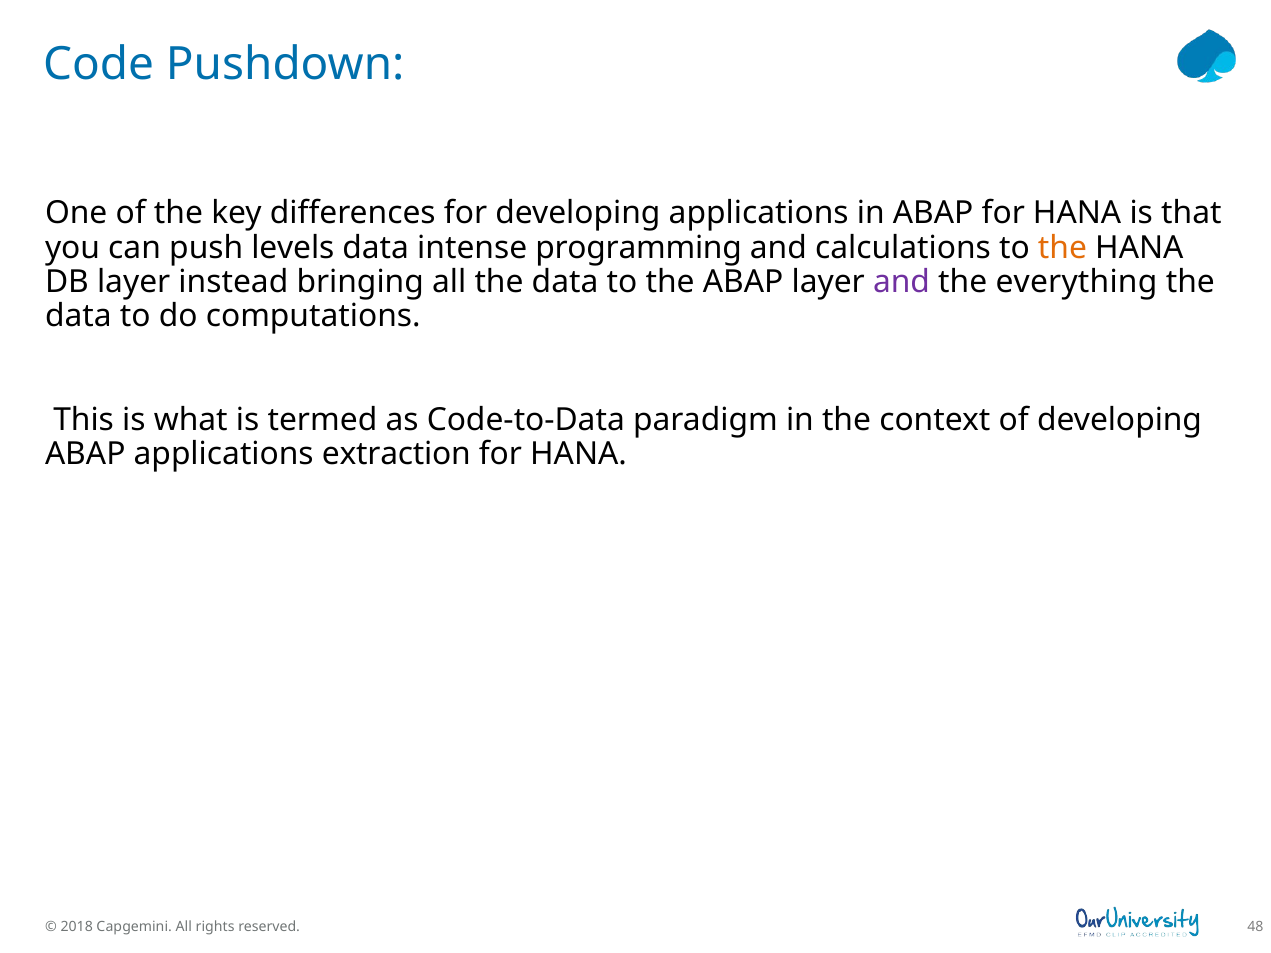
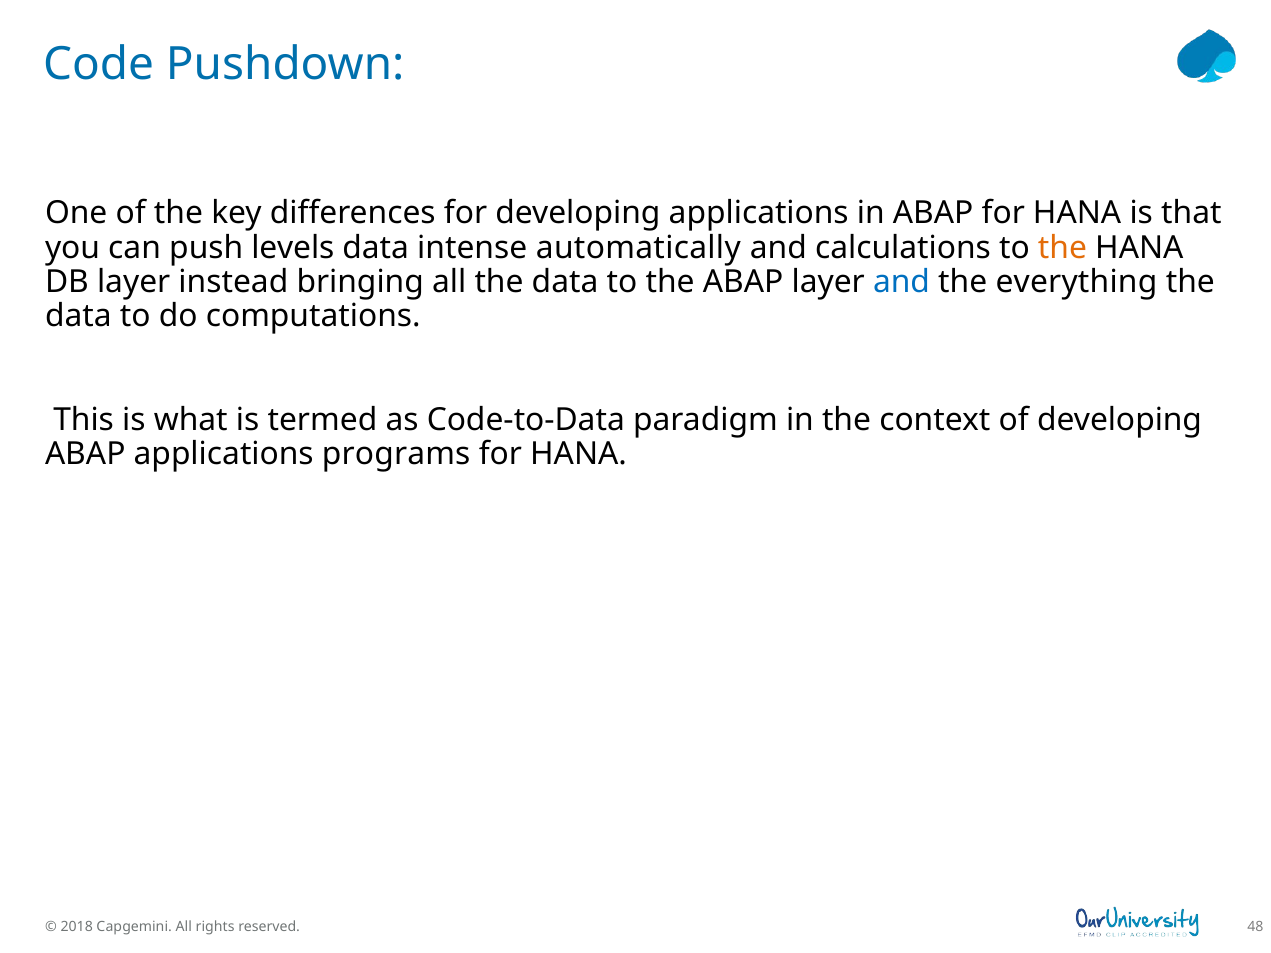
programming: programming -> automatically
and at (902, 282) colour: purple -> blue
extraction: extraction -> programs
